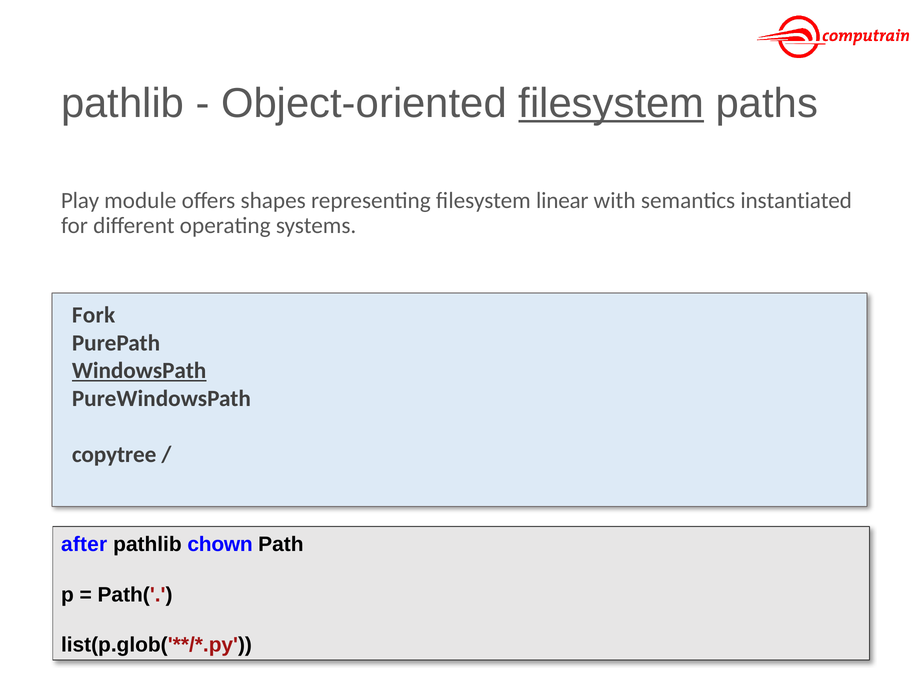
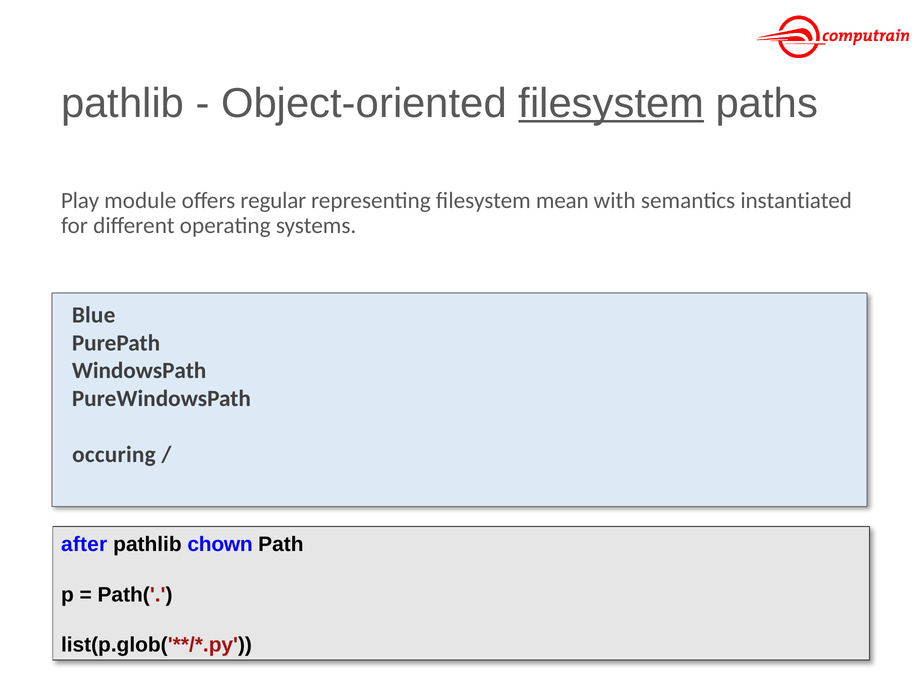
shapes: shapes -> regular
linear: linear -> mean
Fork: Fork -> Blue
WindowsPath underline: present -> none
copytree: copytree -> occuring
